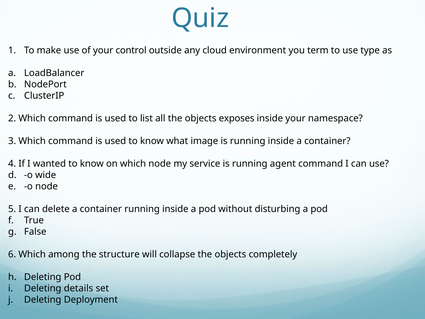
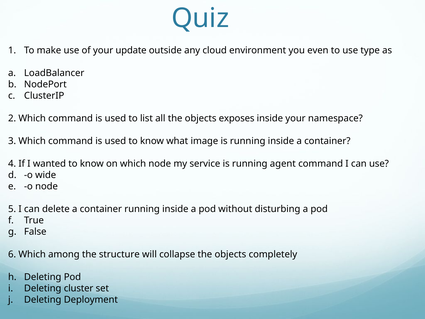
control: control -> update
term: term -> even
details: details -> cluster
